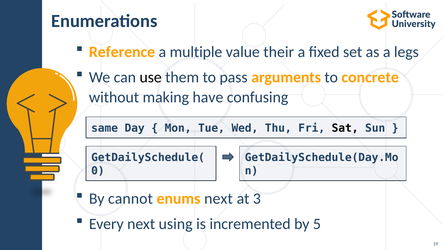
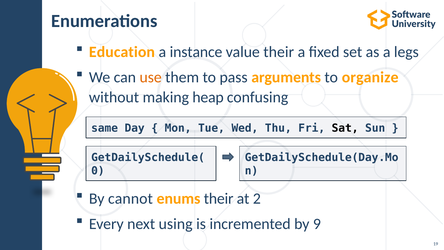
Reference: Reference -> Education
multiple: multiple -> instance
use colour: black -> orange
concrete: concrete -> organize
have: have -> heap
enums next: next -> their
3: 3 -> 2
5: 5 -> 9
